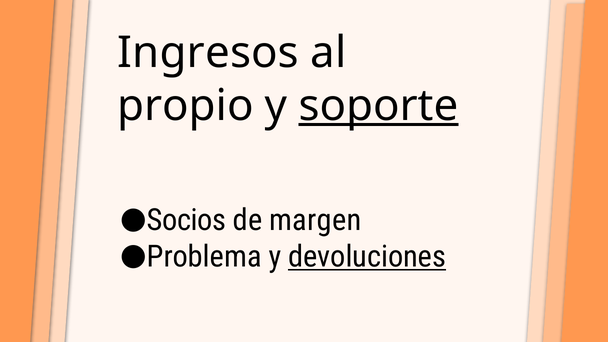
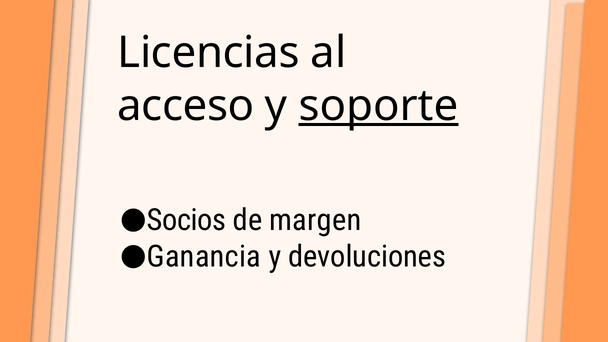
Ingresos: Ingresos -> Licencias
propio: propio -> acceso
Problema: Problema -> Ganancia
devoluciones underline: present -> none
